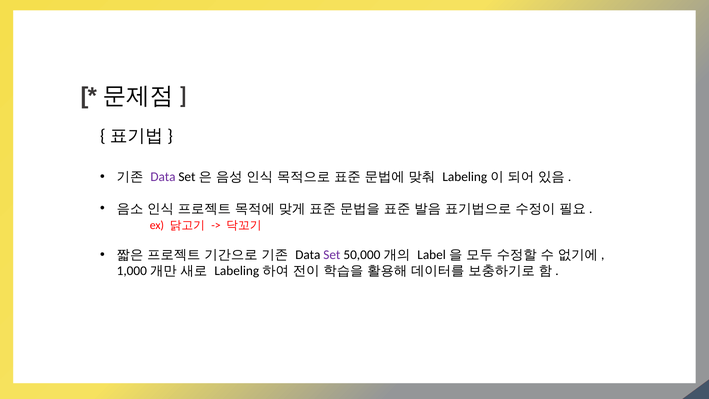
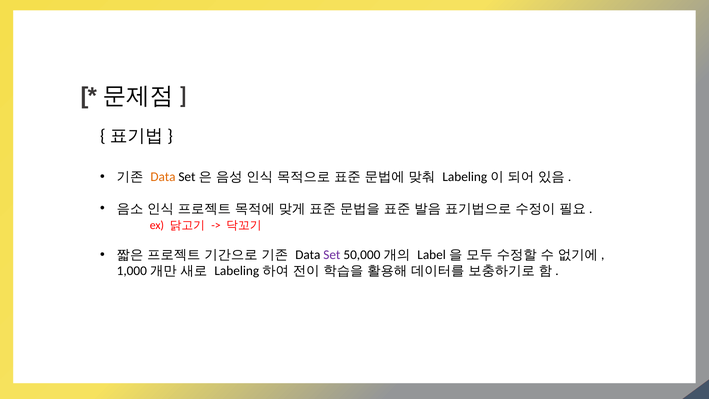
Data at (163, 177) colour: purple -> orange
